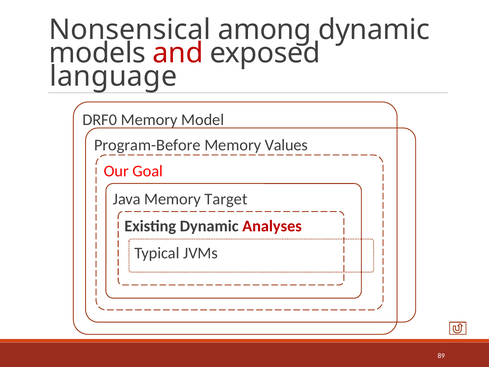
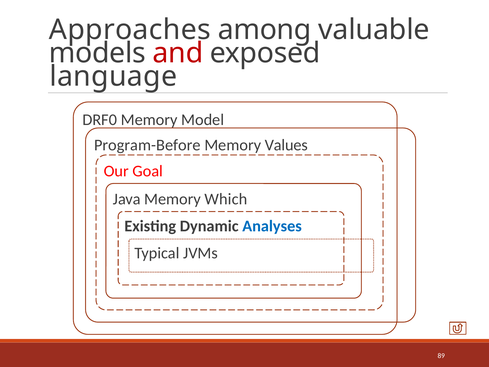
Nonsensical: Nonsensical -> Approaches
among dynamic: dynamic -> valuable
Target: Target -> Which
Analyses colour: red -> blue
